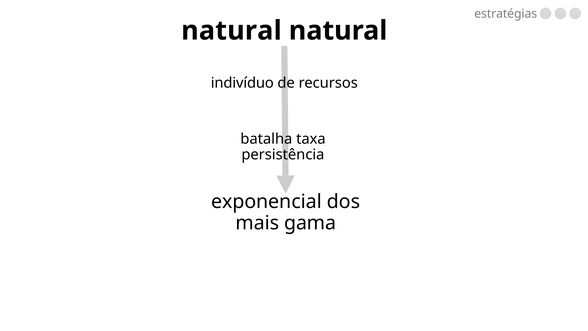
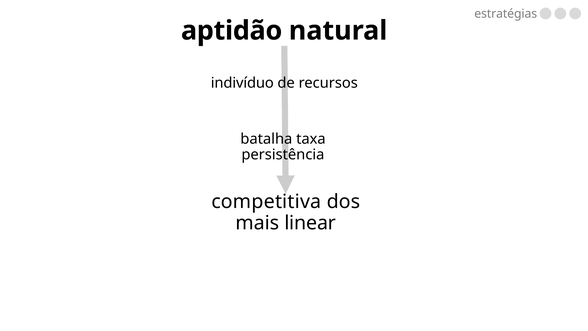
natural at (231, 31): natural -> aptidão
exponencial: exponencial -> competitiva
gama: gama -> linear
